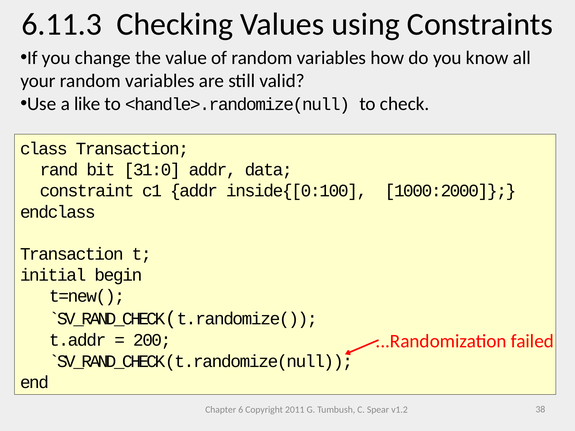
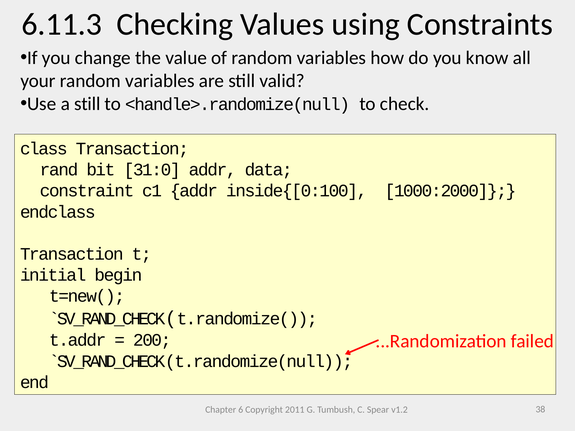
a like: like -> still
